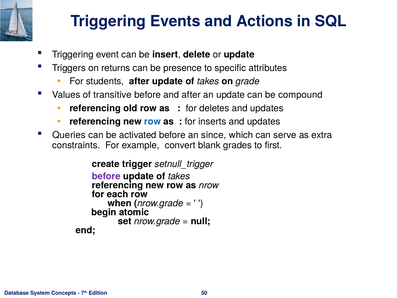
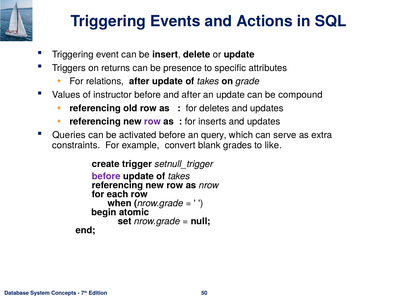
students: students -> relations
transitive: transitive -> instructor
row at (153, 122) colour: blue -> purple
since: since -> query
first: first -> like
